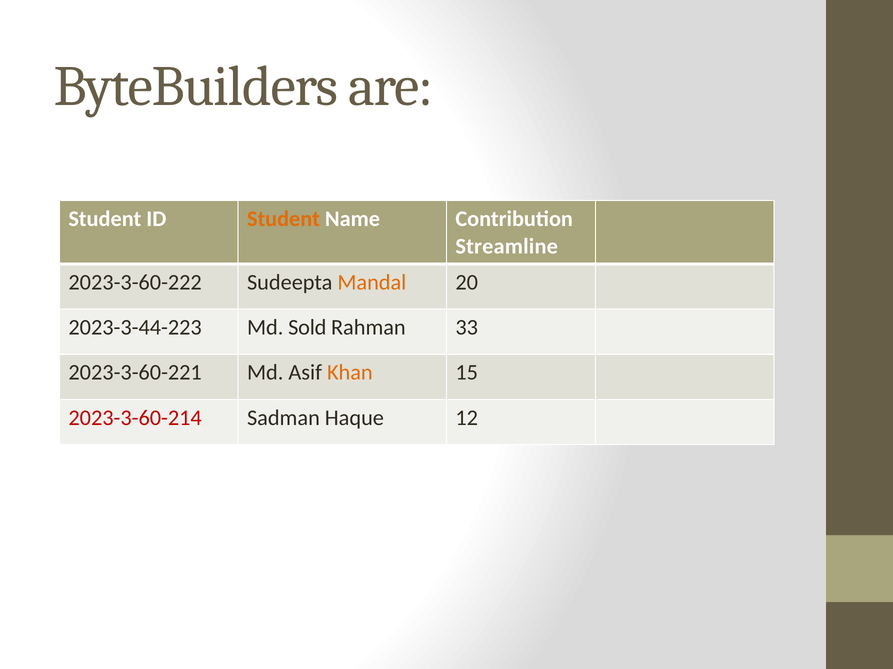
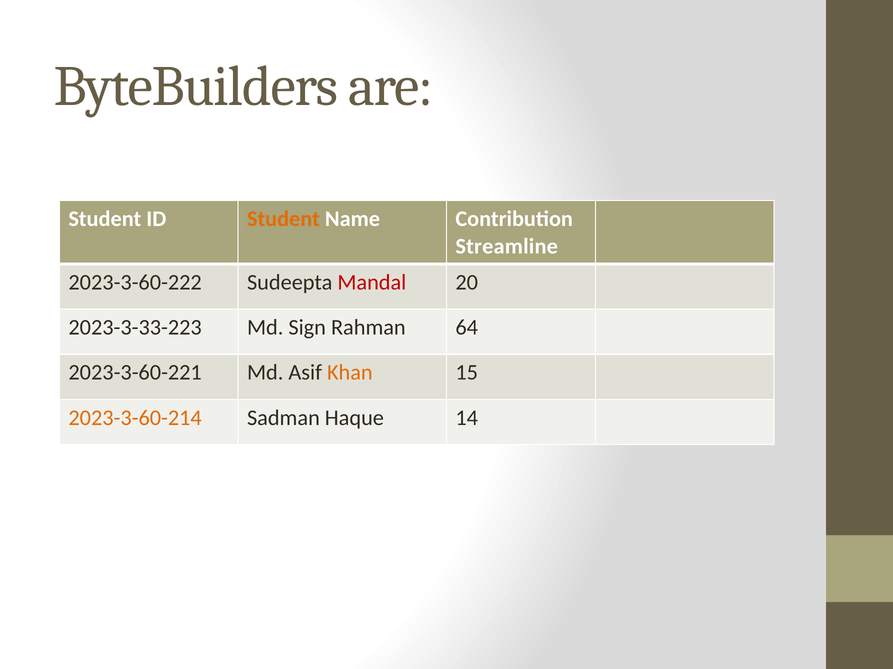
Mandal colour: orange -> red
2023-3-44-223: 2023-3-44-223 -> 2023-3-33-223
Sold: Sold -> Sign
33: 33 -> 64
2023-3-60-214 colour: red -> orange
12: 12 -> 14
